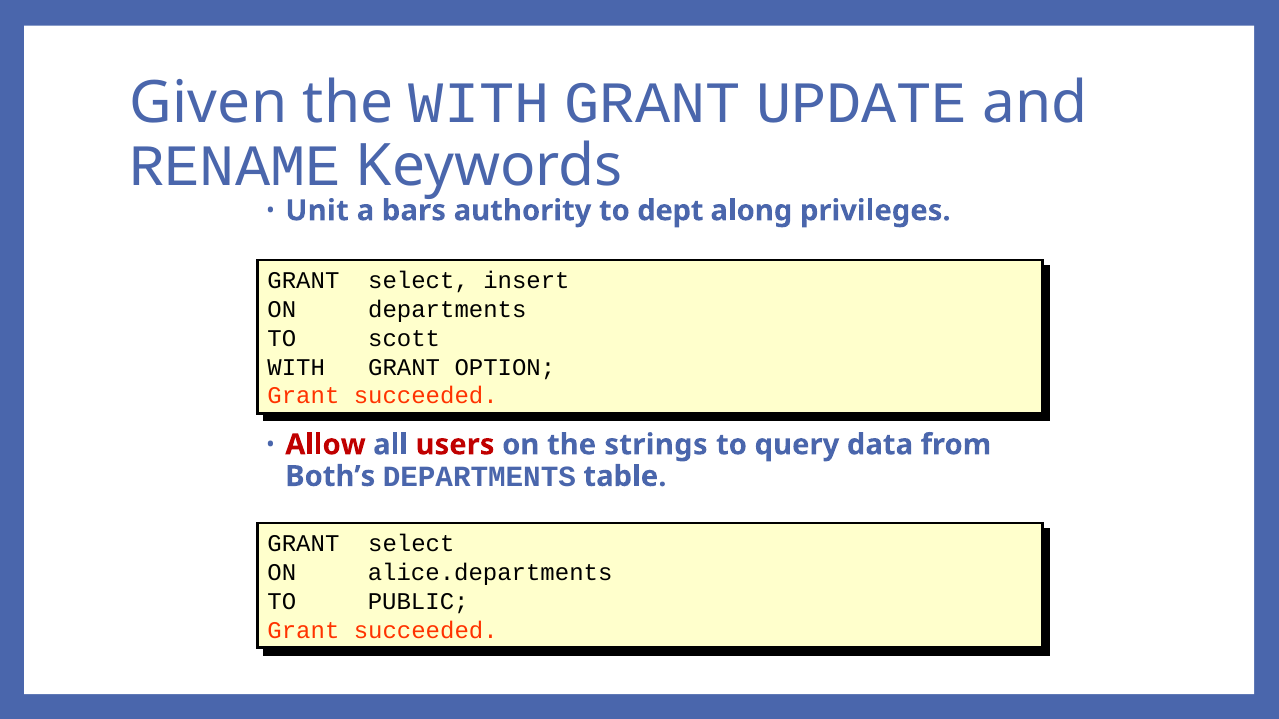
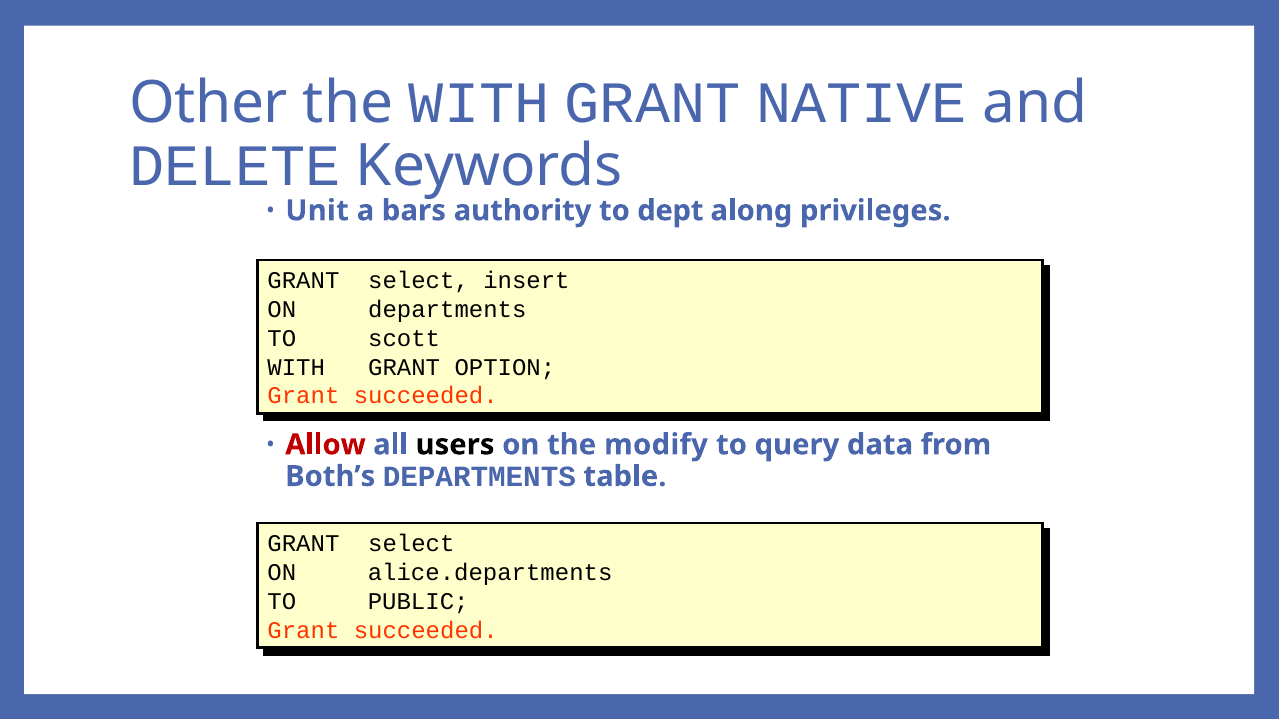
Given: Given -> Other
UPDATE: UPDATE -> NATIVE
RENAME: RENAME -> DELETE
users colour: red -> black
strings: strings -> modify
